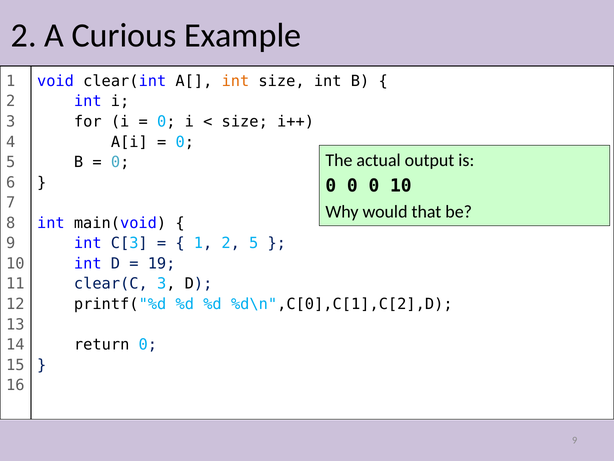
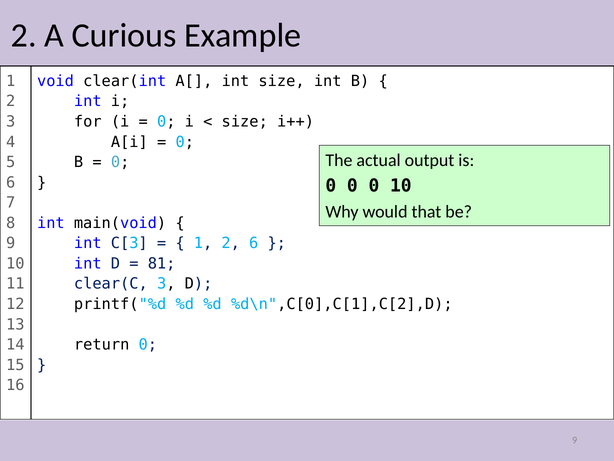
int at (235, 81) colour: orange -> black
2 5: 5 -> 6
19: 19 -> 81
